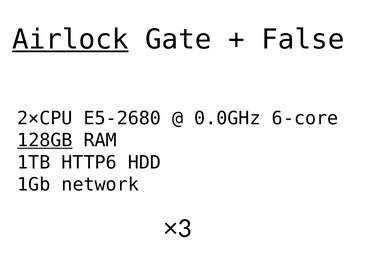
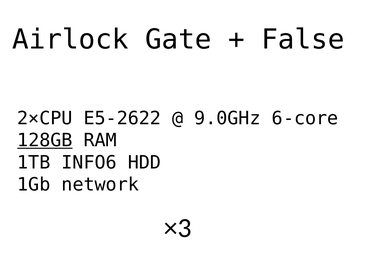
Airlock underline: present -> none
E5-2680: E5-2680 -> E5-2622
0.0GHz: 0.0GHz -> 9.0GHz
HTTP6: HTTP6 -> INFO6
